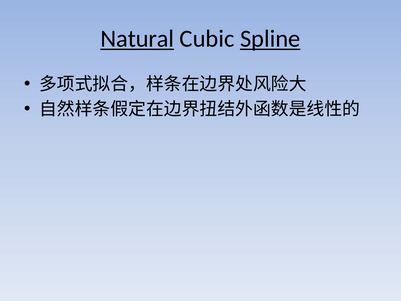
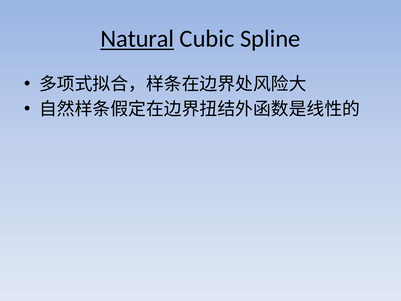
Spline underline: present -> none
